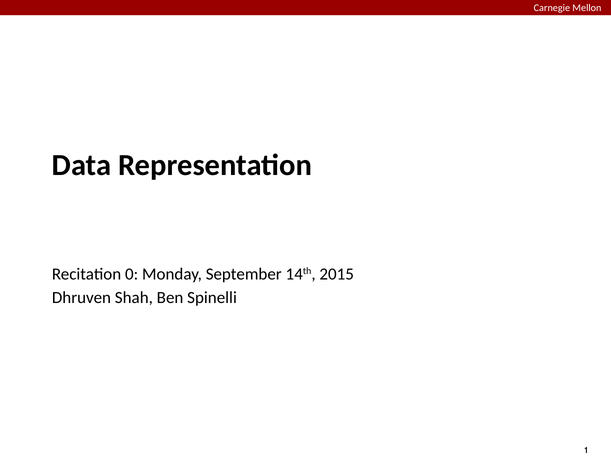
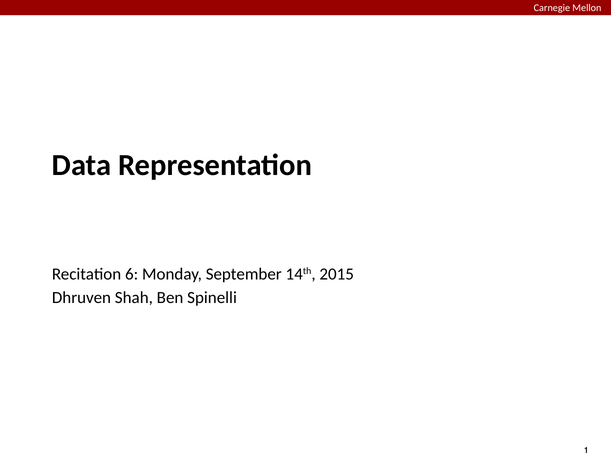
0: 0 -> 6
